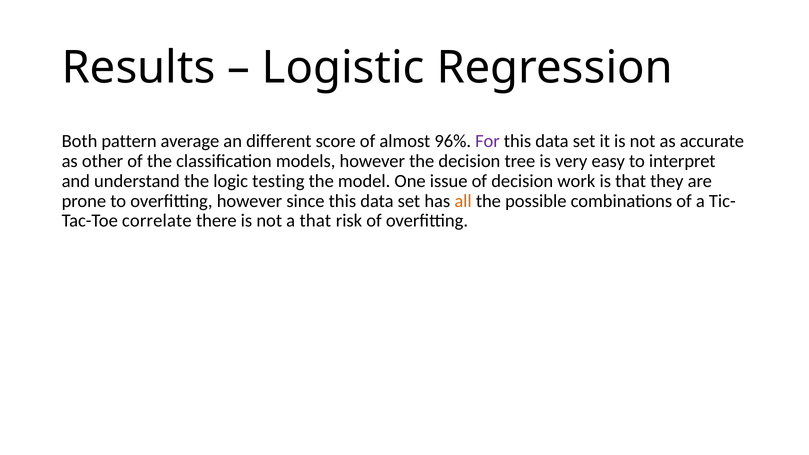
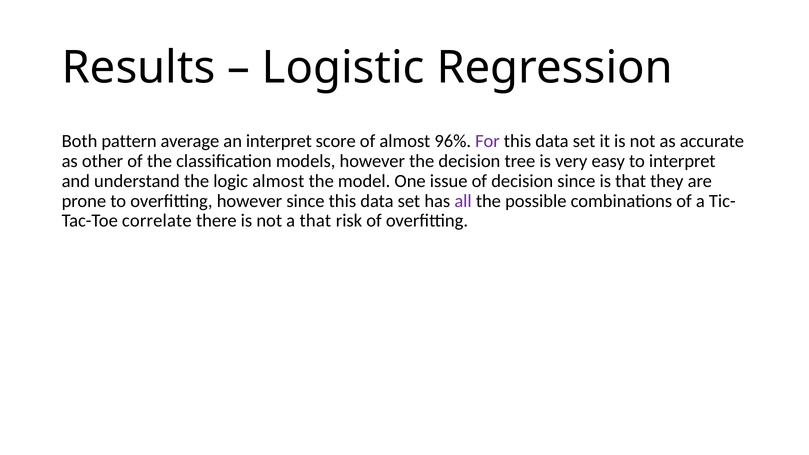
an different: different -> interpret
logic testing: testing -> almost
decision work: work -> since
all colour: orange -> purple
